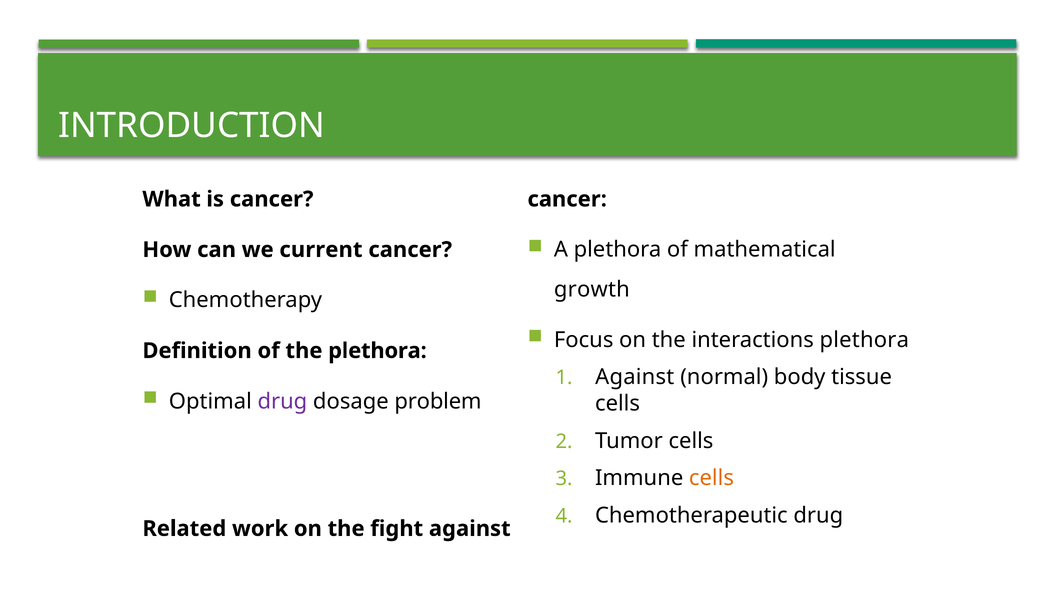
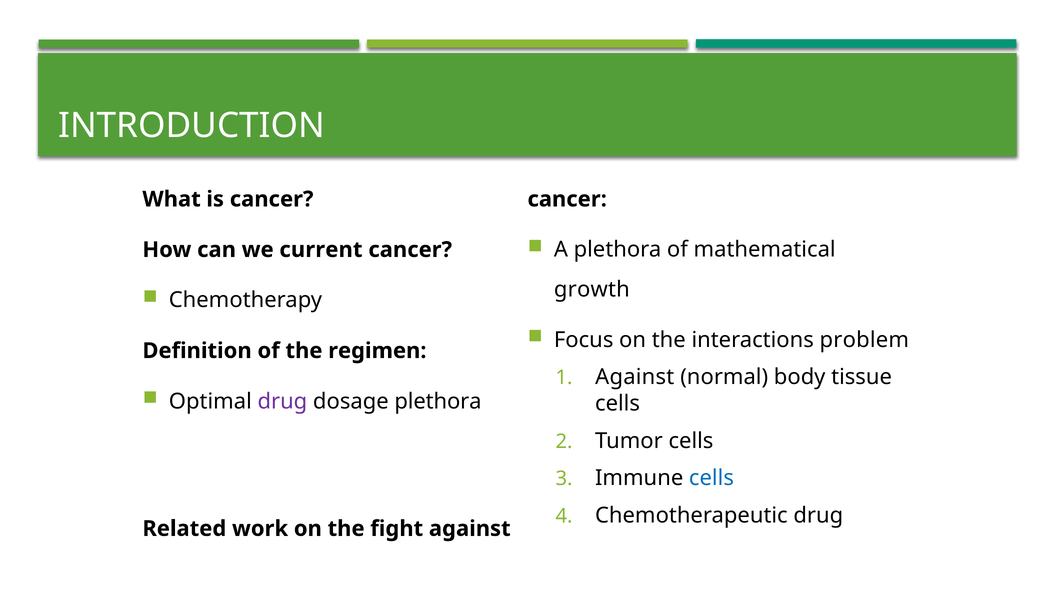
interactions plethora: plethora -> problem
the plethora: plethora -> regimen
dosage problem: problem -> plethora
cells at (711, 479) colour: orange -> blue
